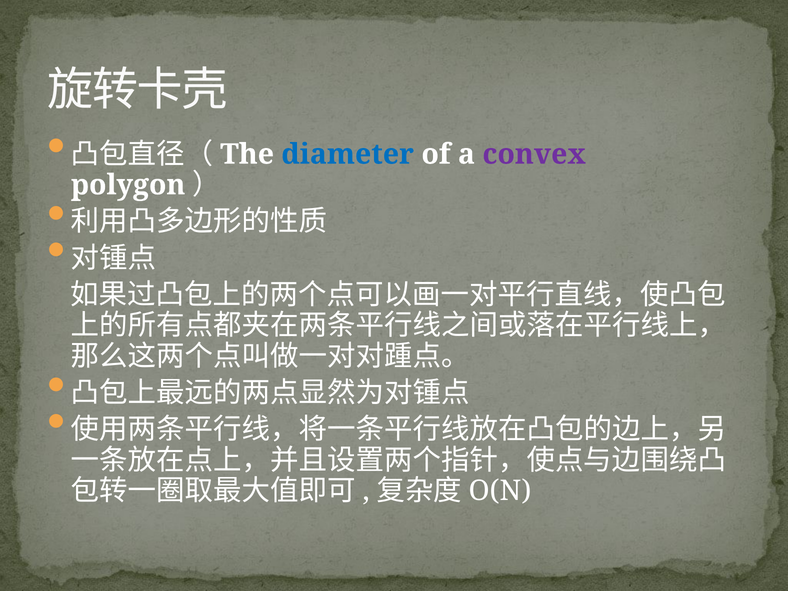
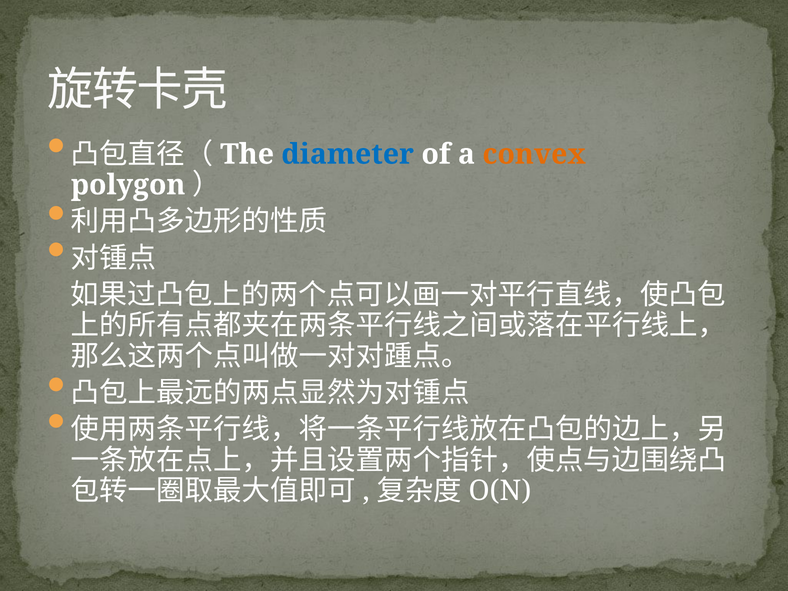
convex colour: purple -> orange
